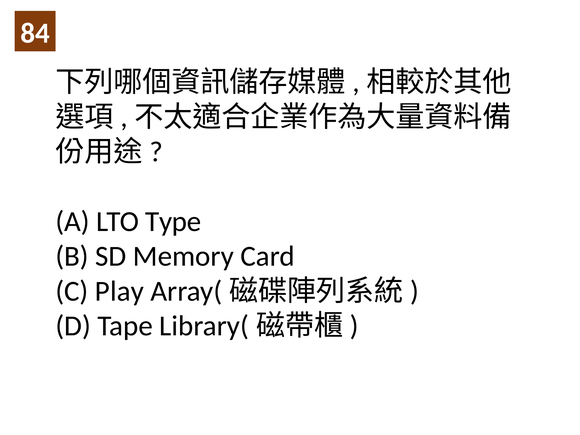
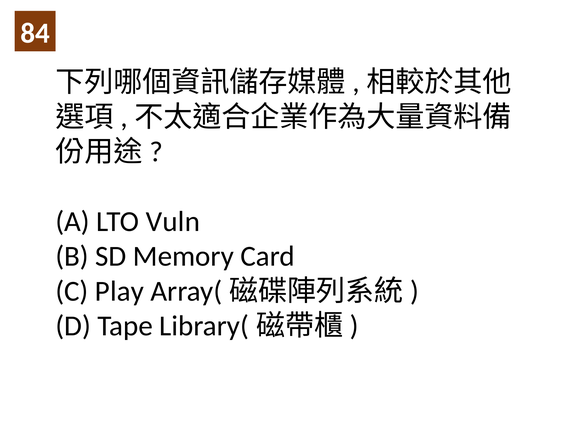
Type: Type -> Vuln
